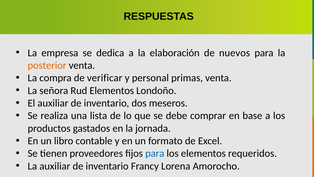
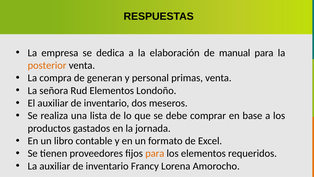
nuevos: nuevos -> manual
verificar: verificar -> generan
para at (155, 153) colour: blue -> orange
